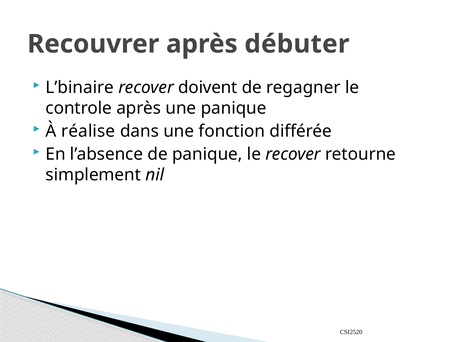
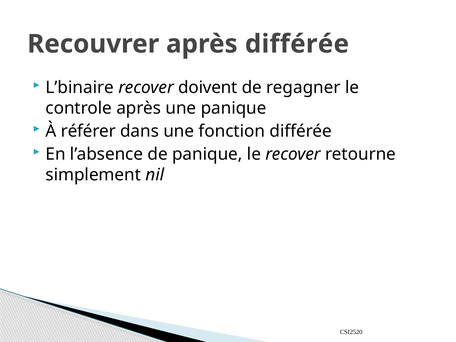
après débuter: débuter -> différée
réalise: réalise -> référer
